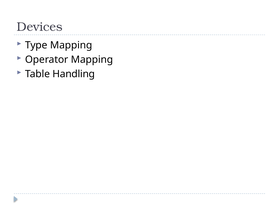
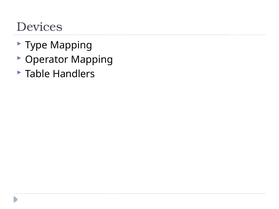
Handling: Handling -> Handlers
